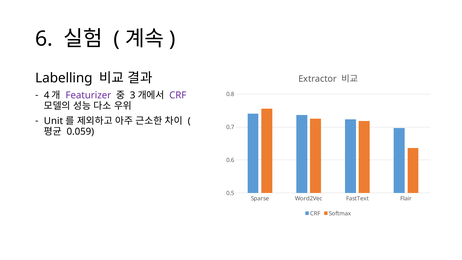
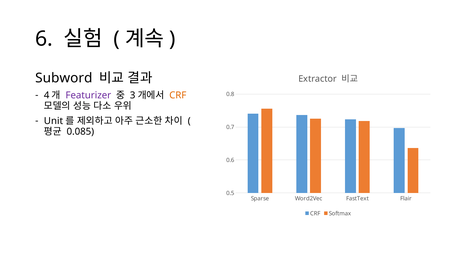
Labelling: Labelling -> Subword
CRF at (178, 95) colour: purple -> orange
0.059: 0.059 -> 0.085
